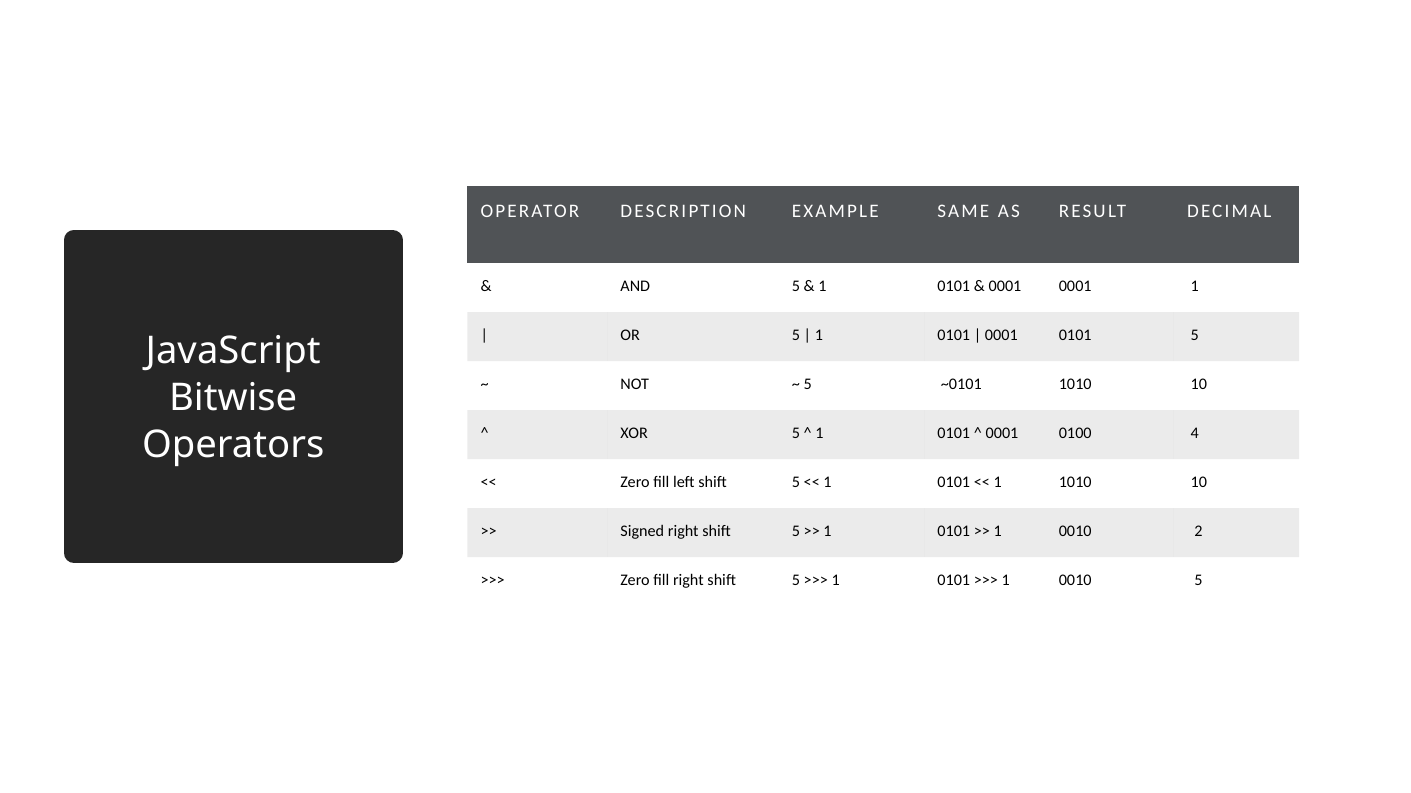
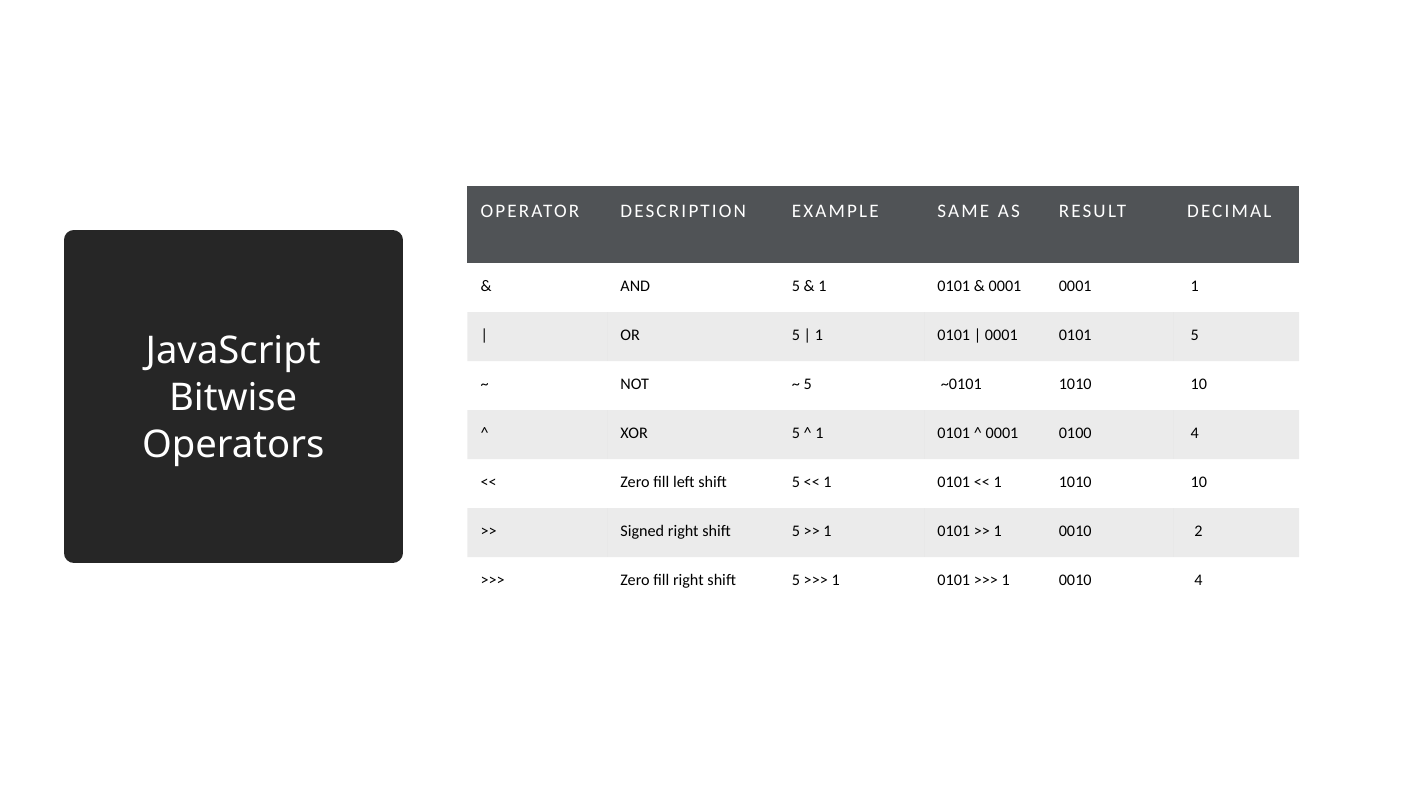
0010 5: 5 -> 4
